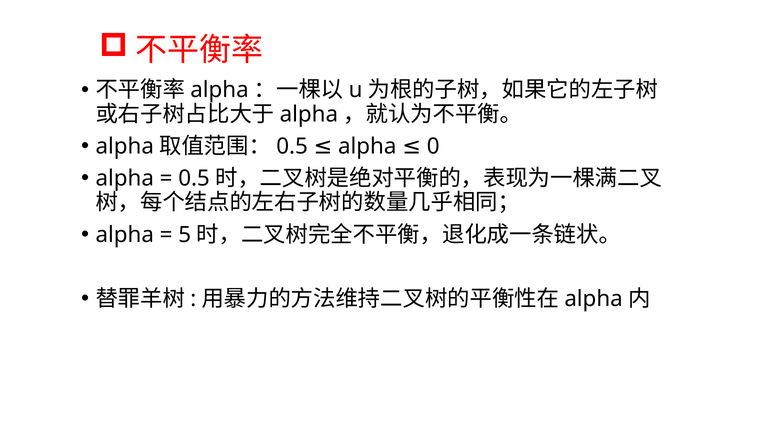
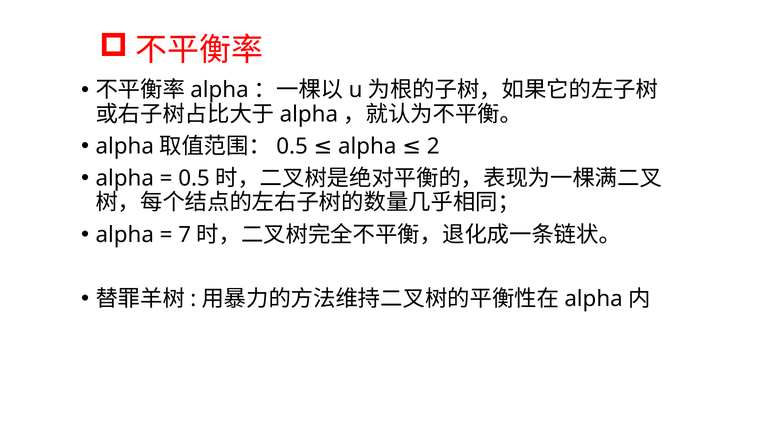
0: 0 -> 2
5: 5 -> 7
